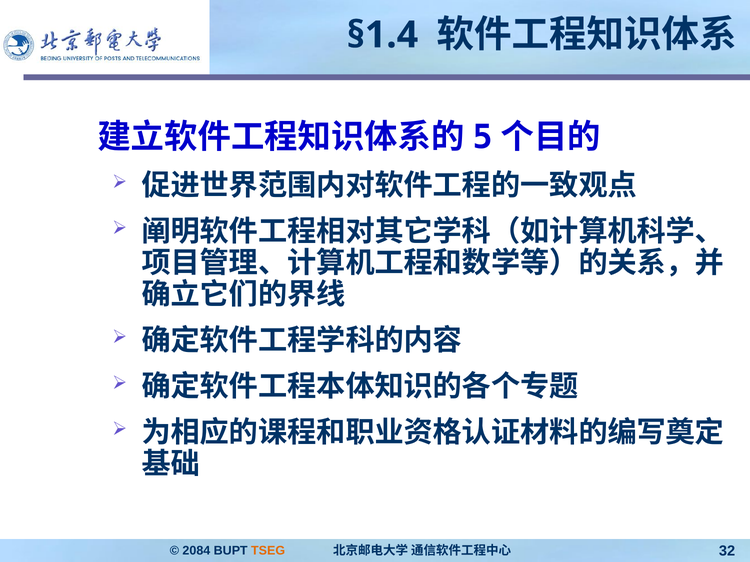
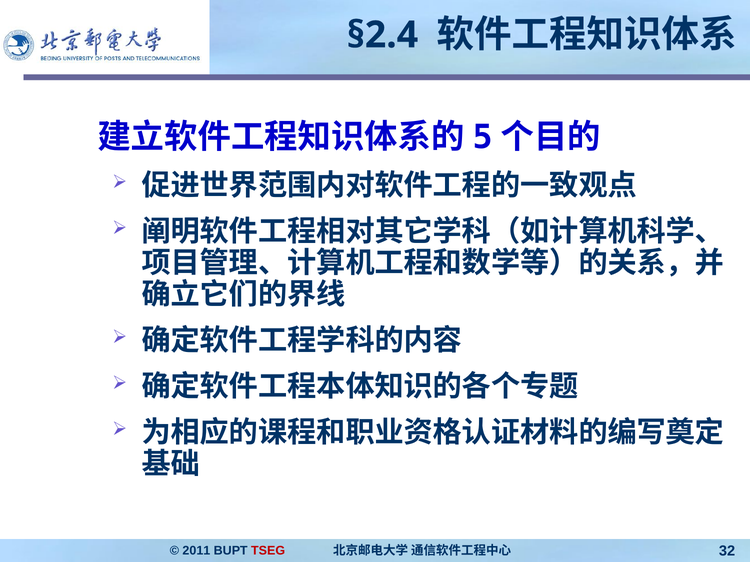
§1.4: §1.4 -> §2.4
2084: 2084 -> 2011
TSEG colour: orange -> red
